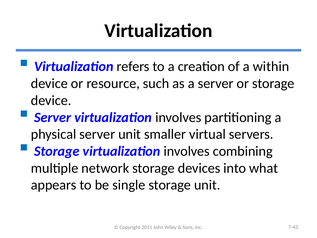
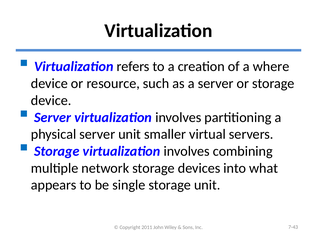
within: within -> where
